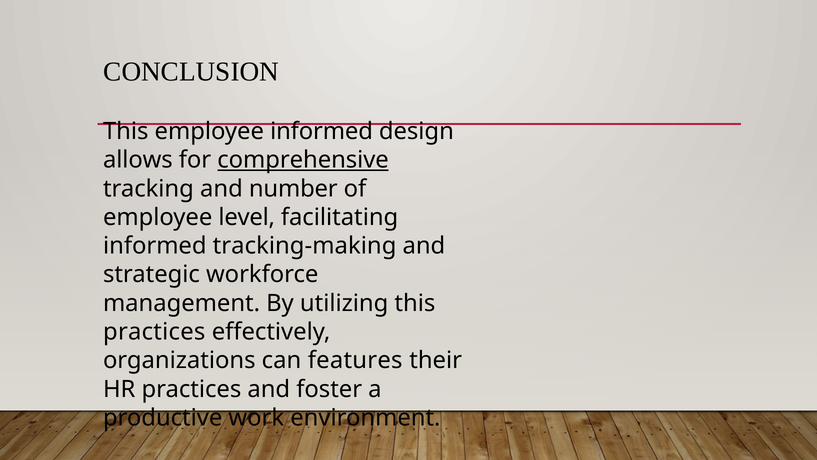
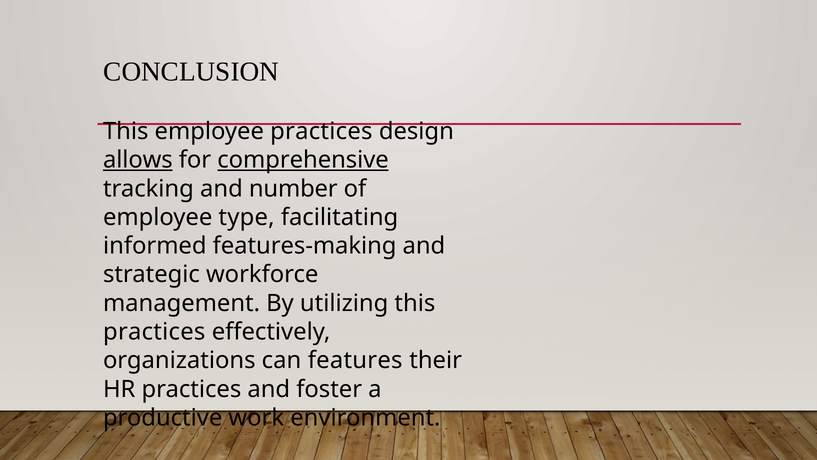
employee informed: informed -> practices
allows underline: none -> present
level: level -> type
tracking-making: tracking-making -> features-making
